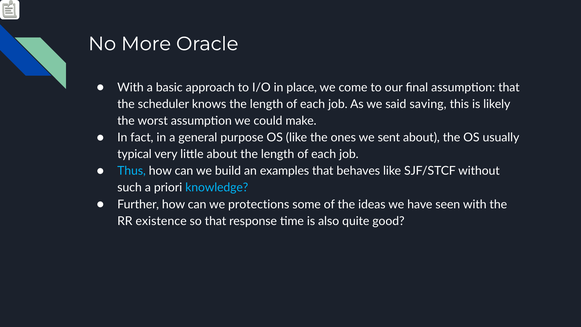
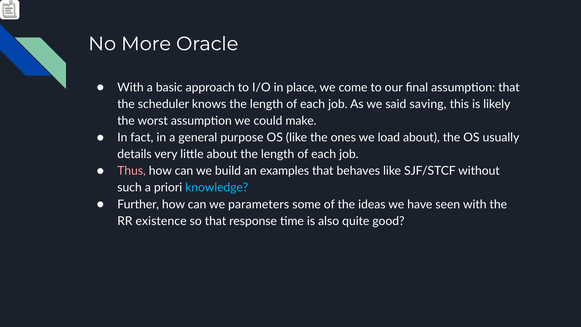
sent: sent -> load
typical: typical -> details
Thus colour: light blue -> pink
protections: protections -> parameters
